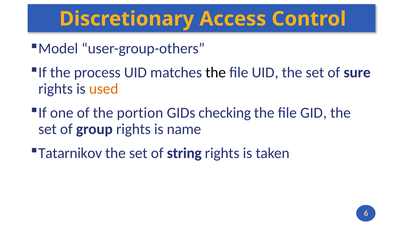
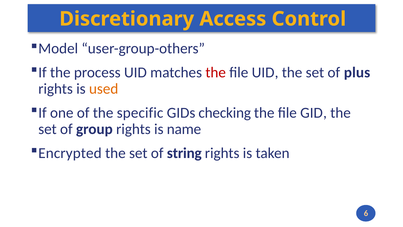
the at (216, 72) colour: black -> red
sure: sure -> plus
portion: portion -> specific
Tatarnikov: Tatarnikov -> Encrypted
